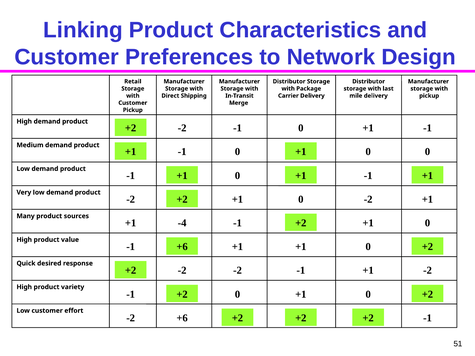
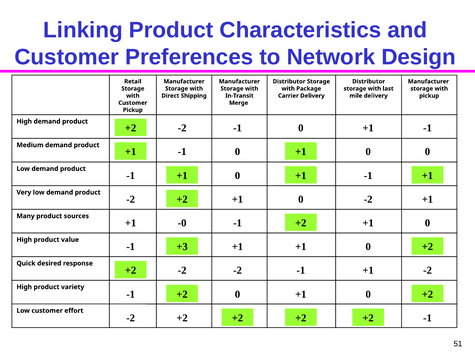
-4: -4 -> -0
+6 at (182, 247): +6 -> +3
+6 at (182, 318): +6 -> +2
